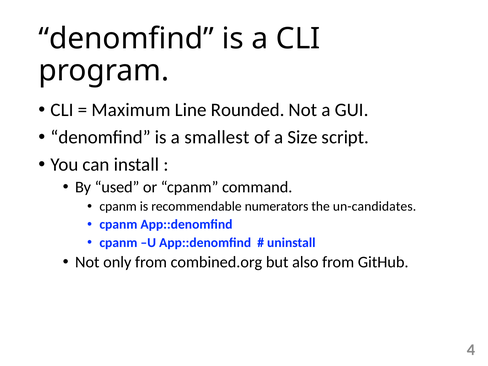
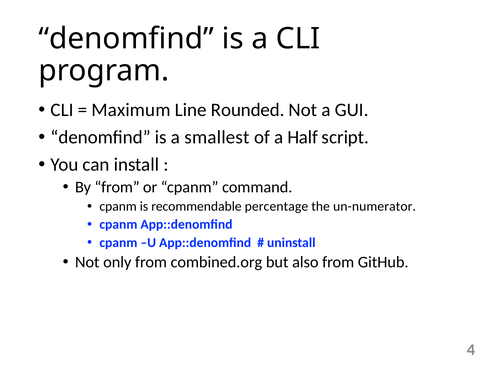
Size: Size -> Half
By used: used -> from
numerators: numerators -> percentage
un-candidates: un-candidates -> un-numerator
